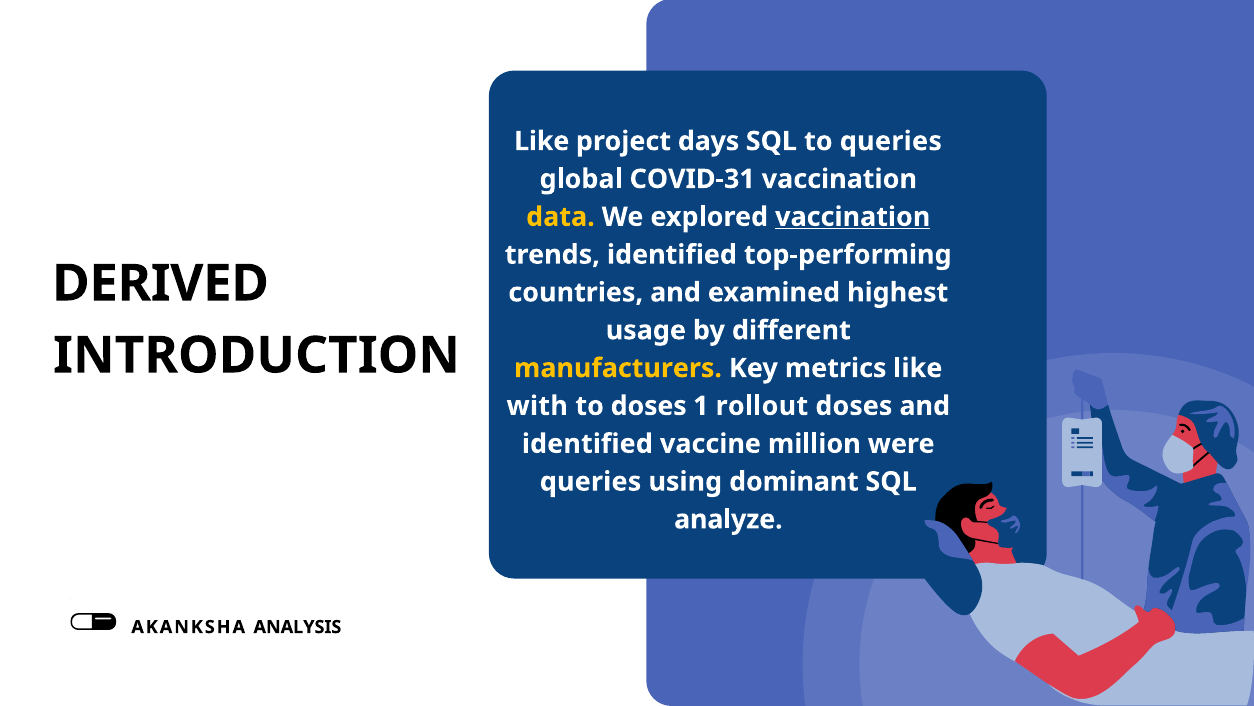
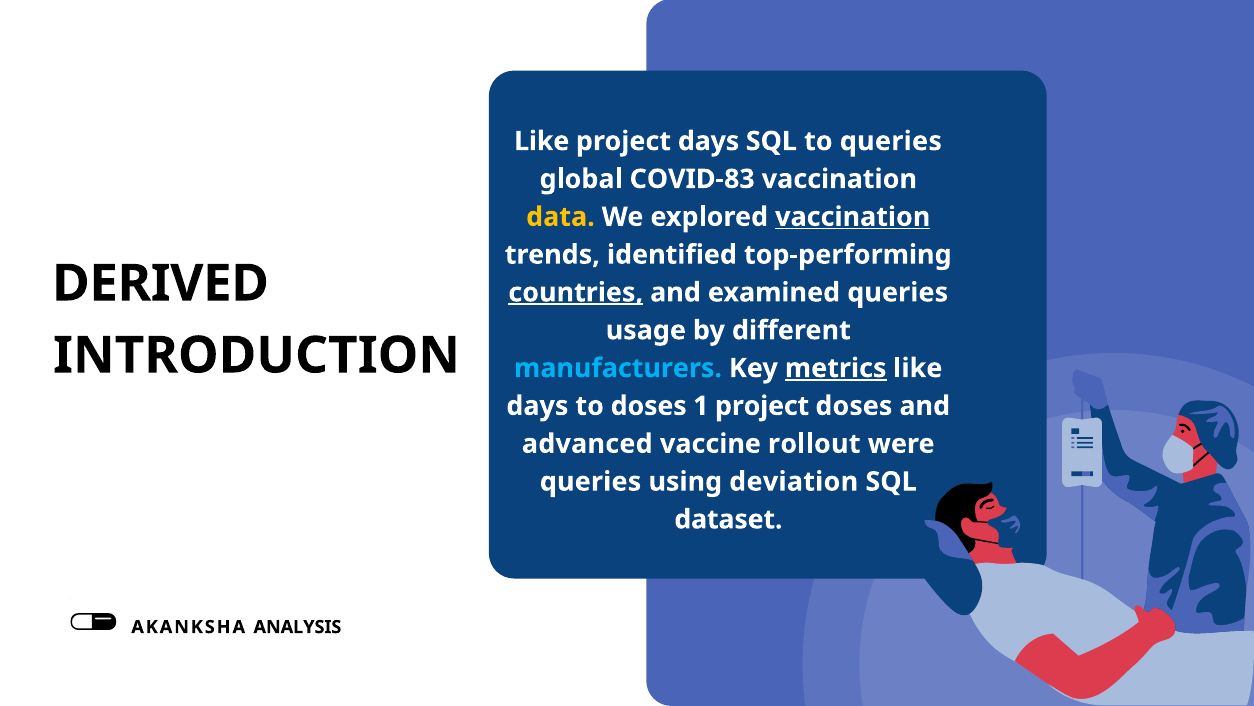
COVID-31: COVID-31 -> COVID-83
countries underline: none -> present
examined highest: highest -> queries
manufacturers colour: yellow -> light blue
metrics underline: none -> present
with at (537, 406): with -> days
1 rollout: rollout -> project
identified at (587, 443): identified -> advanced
million: million -> rollout
dominant: dominant -> deviation
analyze: analyze -> dataset
